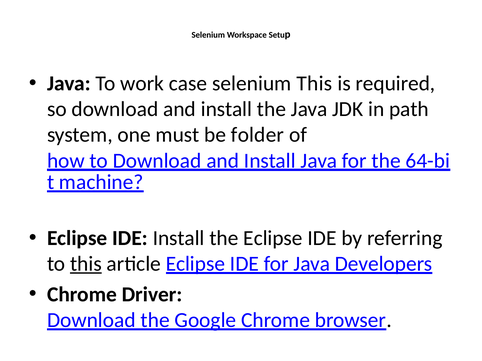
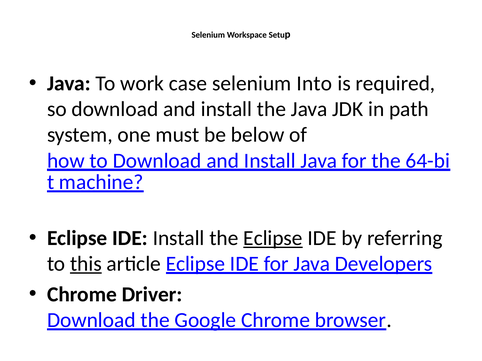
selenium This: This -> Into
folder: folder -> below
Eclipse at (273, 239) underline: none -> present
